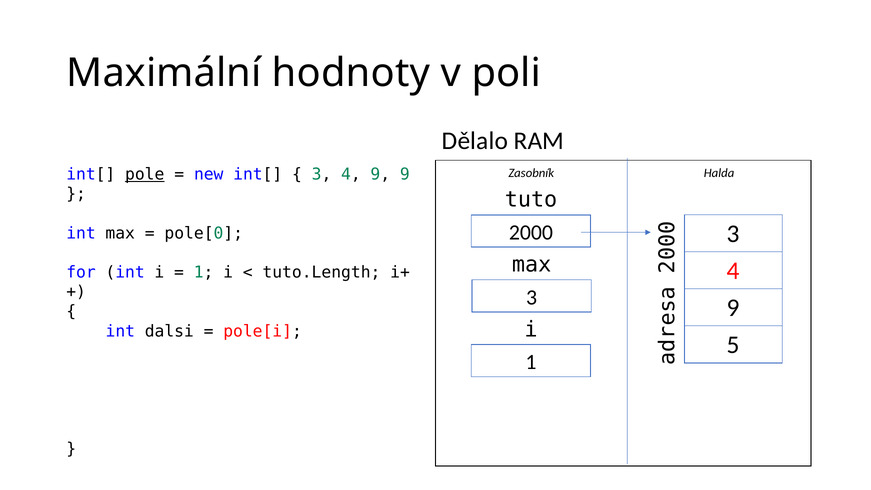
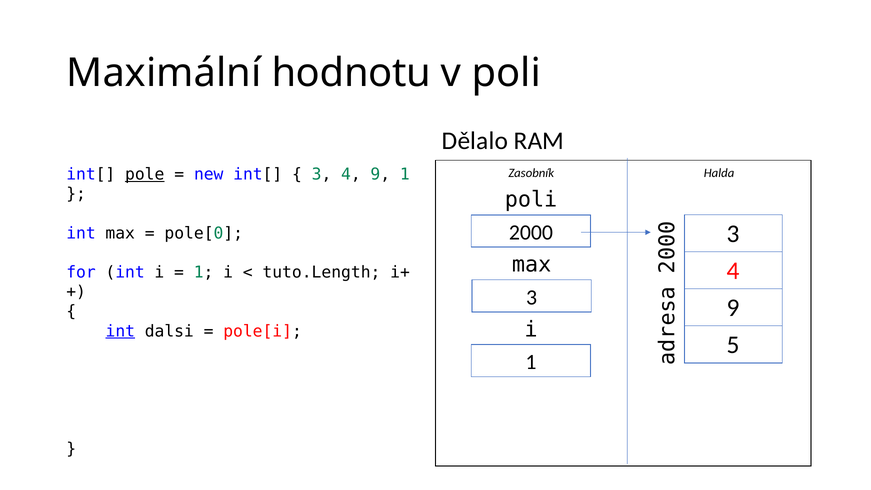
hodnoty: hodnoty -> hodnotu
9 9: 9 -> 1
tuto at (531, 200): tuto -> poli
int at (120, 331) underline: none -> present
